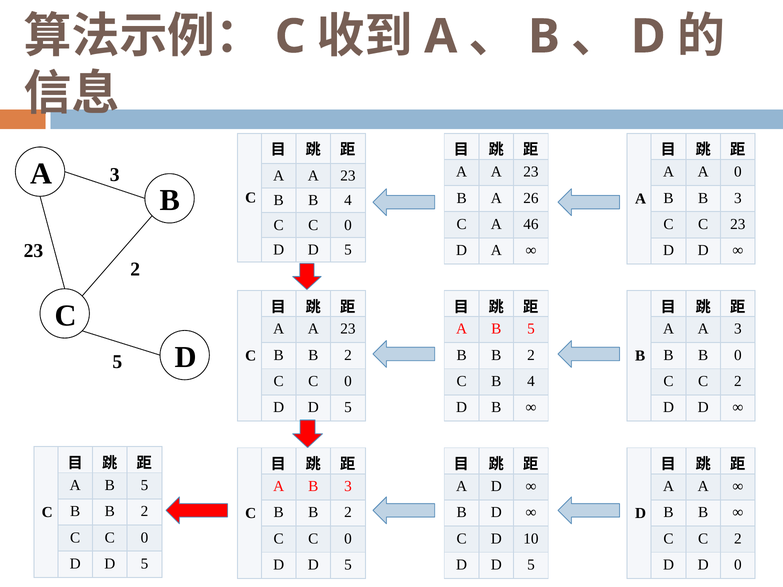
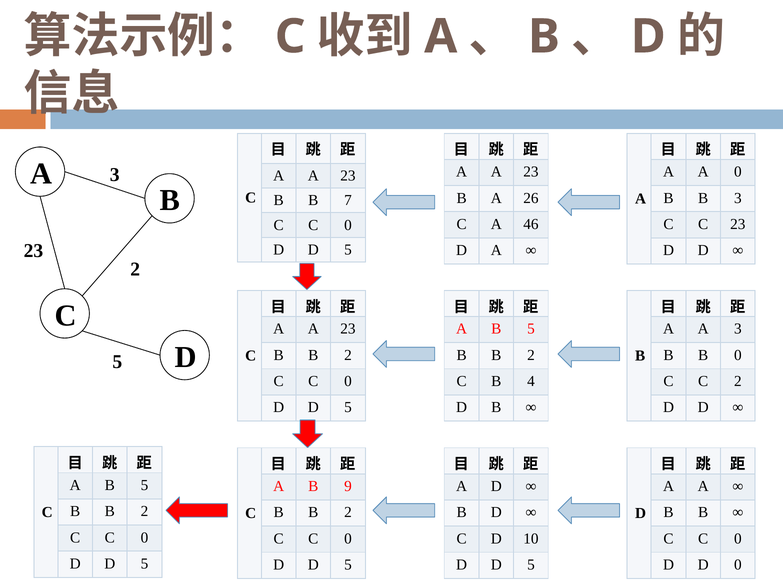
B B 4: 4 -> 7
A B 3: 3 -> 9
2 at (738, 539): 2 -> 0
